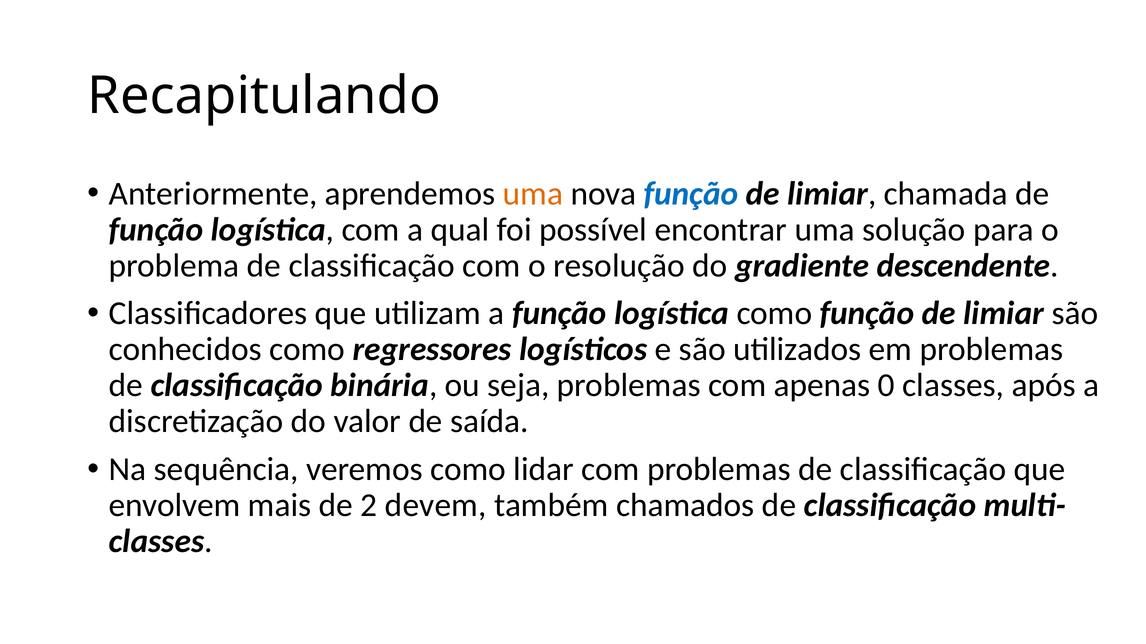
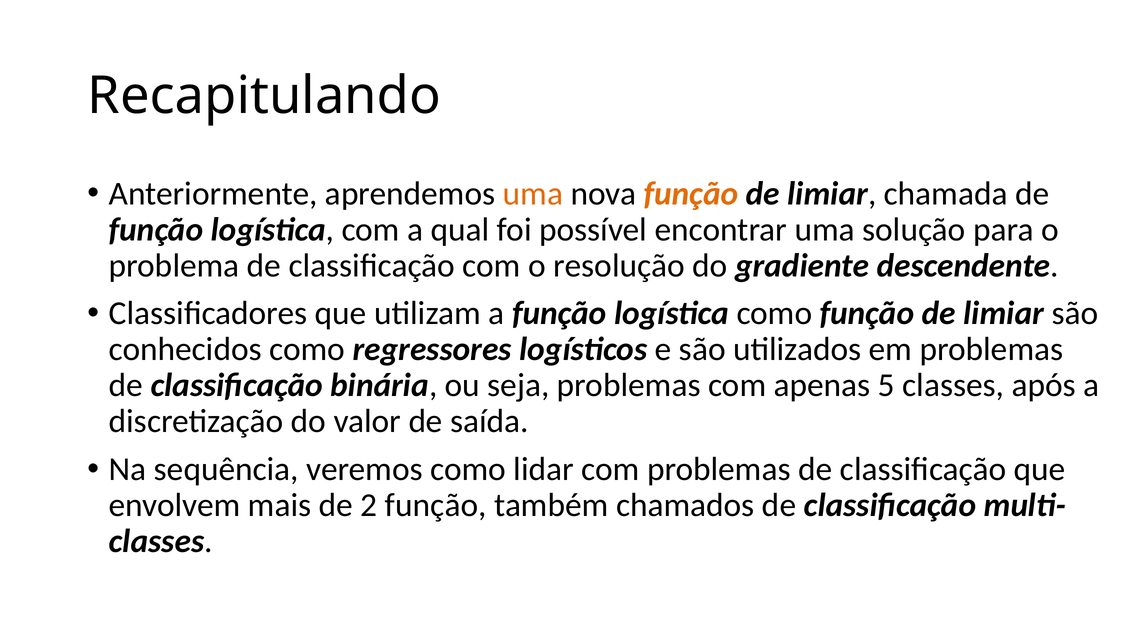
função at (691, 194) colour: blue -> orange
0: 0 -> 5
2 devem: devem -> função
